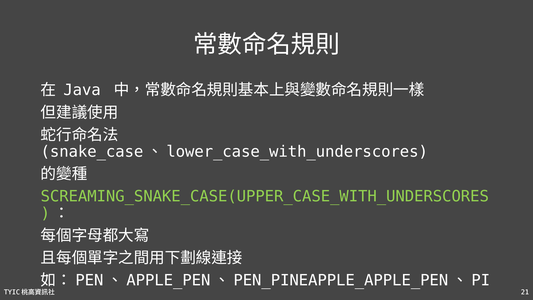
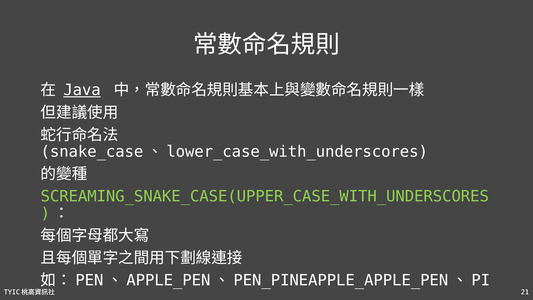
Java underline: none -> present
